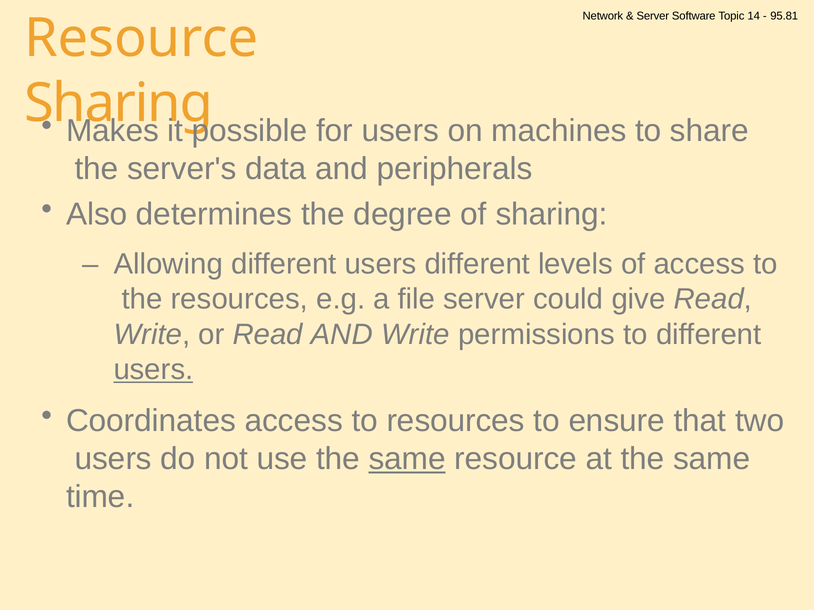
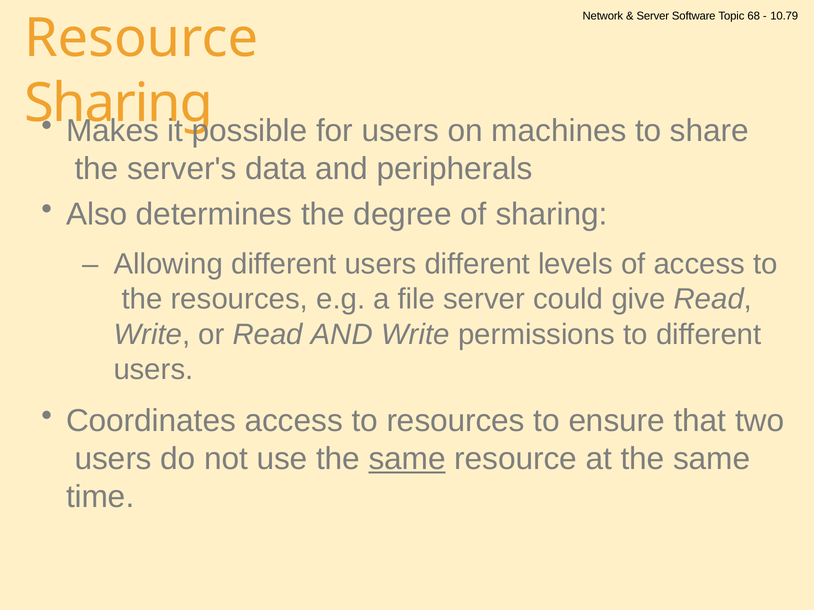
14: 14 -> 68
95.81: 95.81 -> 10.79
users at (153, 370) underline: present -> none
